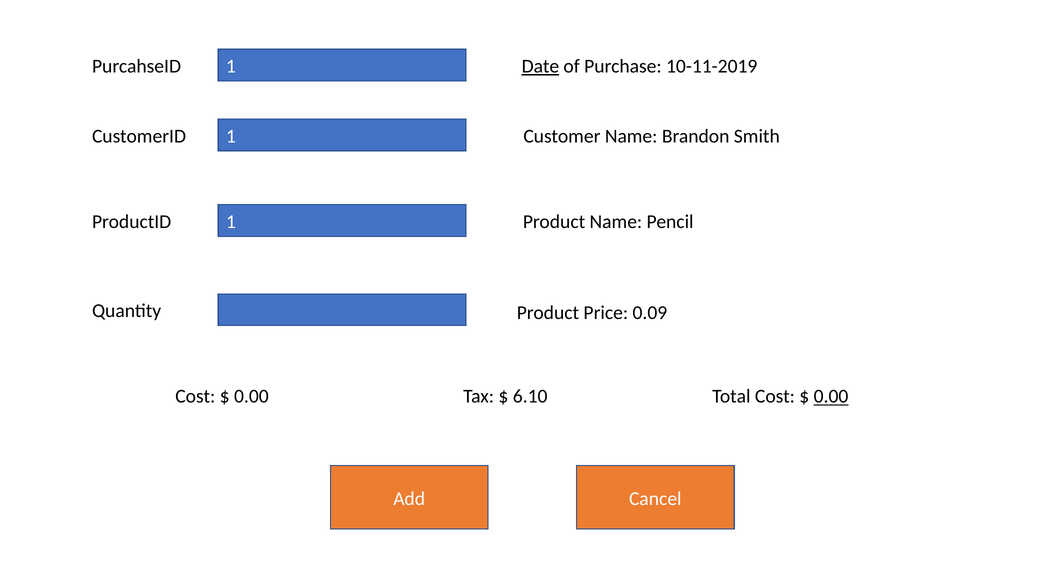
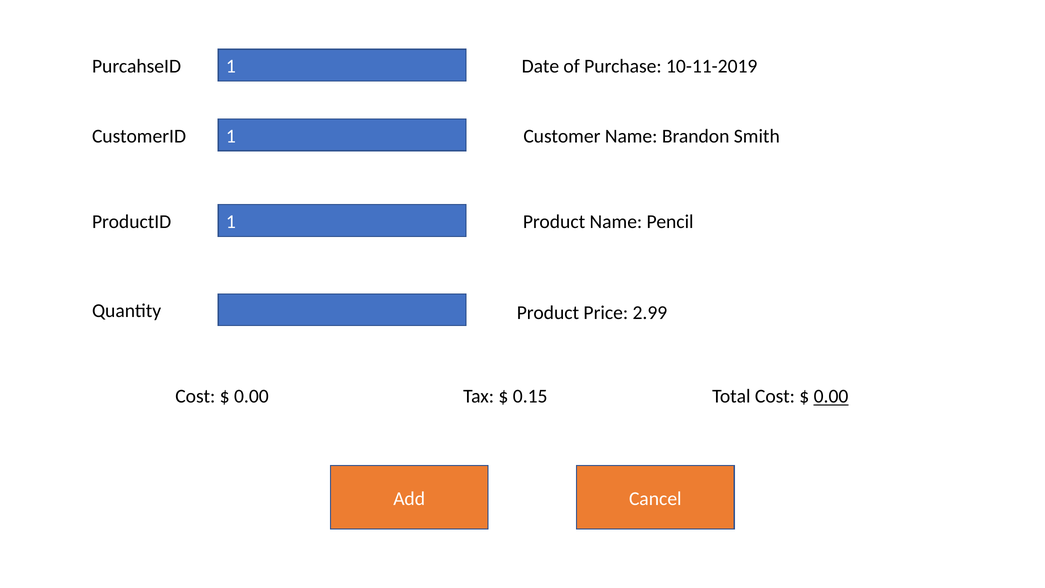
Date underline: present -> none
0.09: 0.09 -> 2.99
6.10: 6.10 -> 0.15
